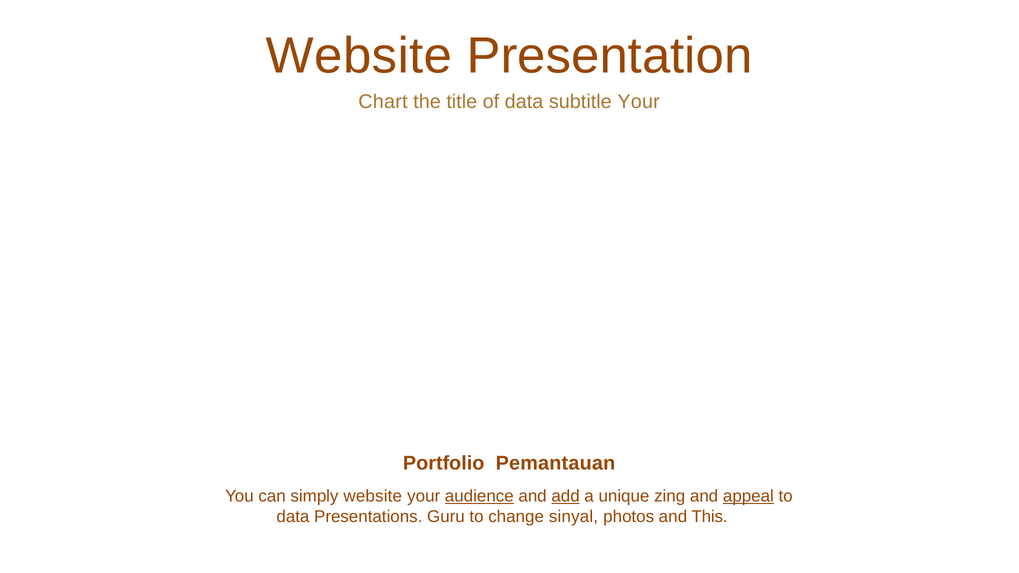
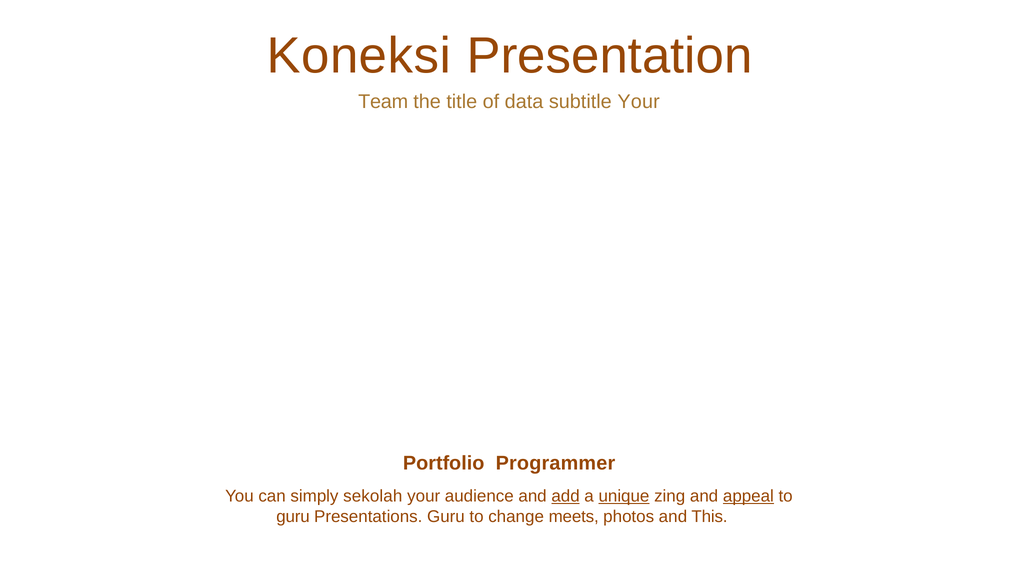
Website at (359, 56): Website -> Koneksi
Chart: Chart -> Team
Pemantauan: Pemantauan -> Programmer
simply website: website -> sekolah
audience underline: present -> none
unique underline: none -> present
data at (293, 517): data -> guru
sinyal: sinyal -> meets
